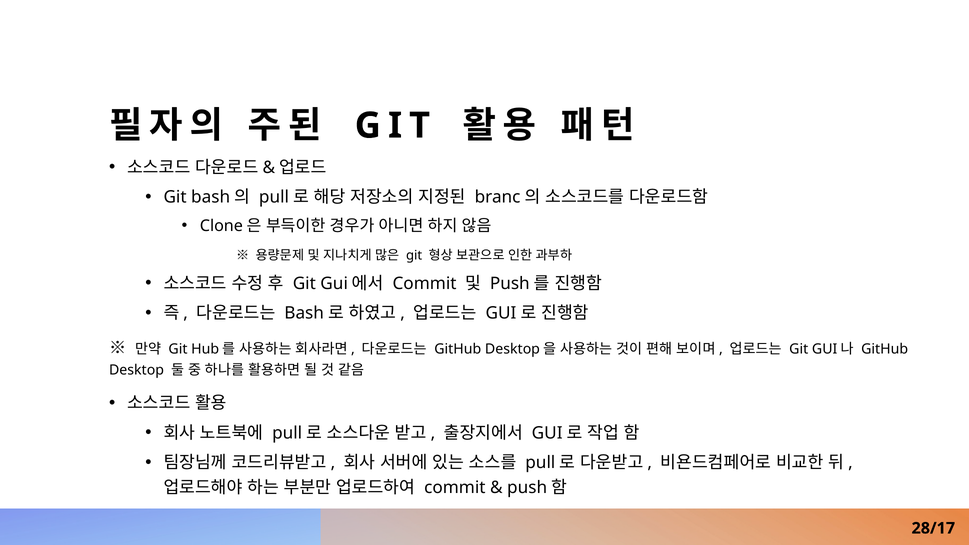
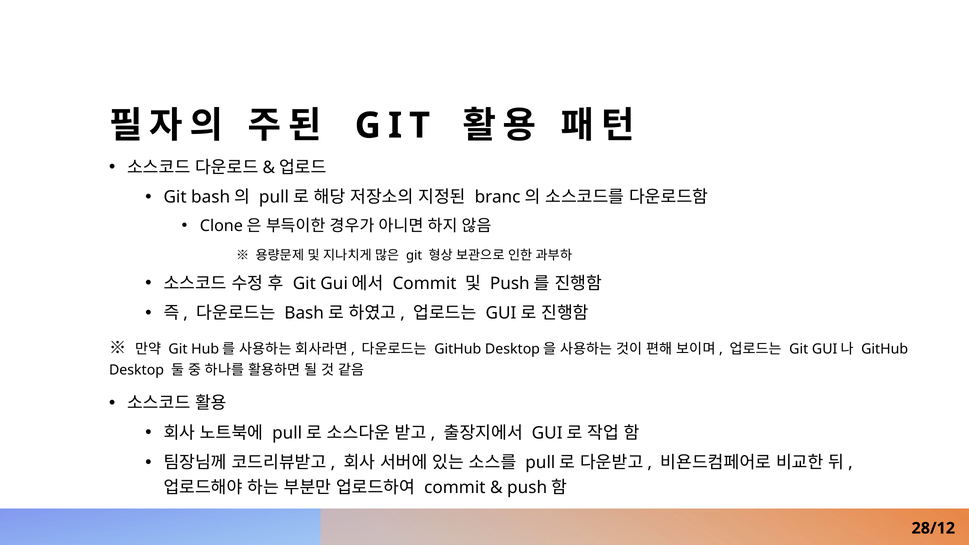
28/17: 28/17 -> 28/12
